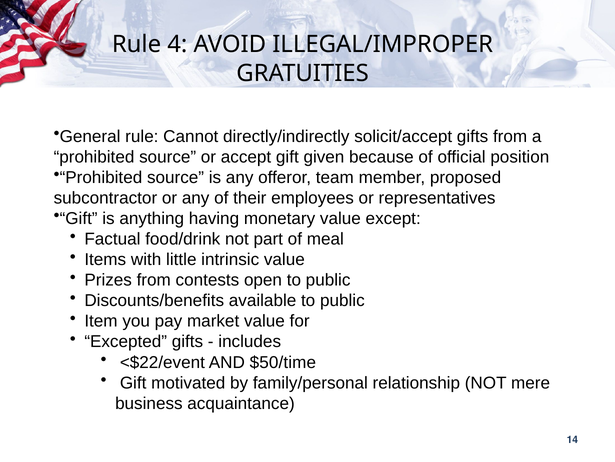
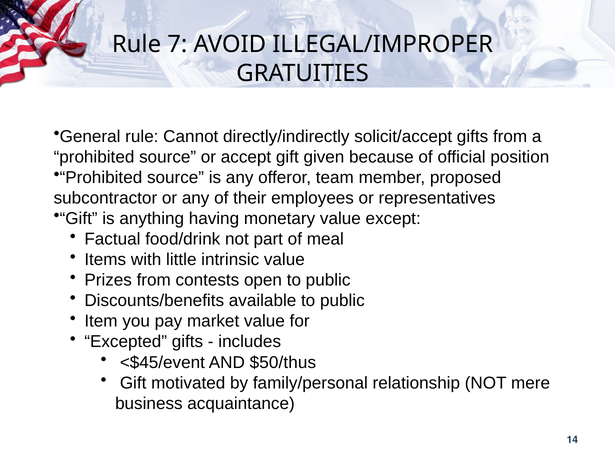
4: 4 -> 7
<$22/event: <$22/event -> <$45/event
$50/time: $50/time -> $50/thus
